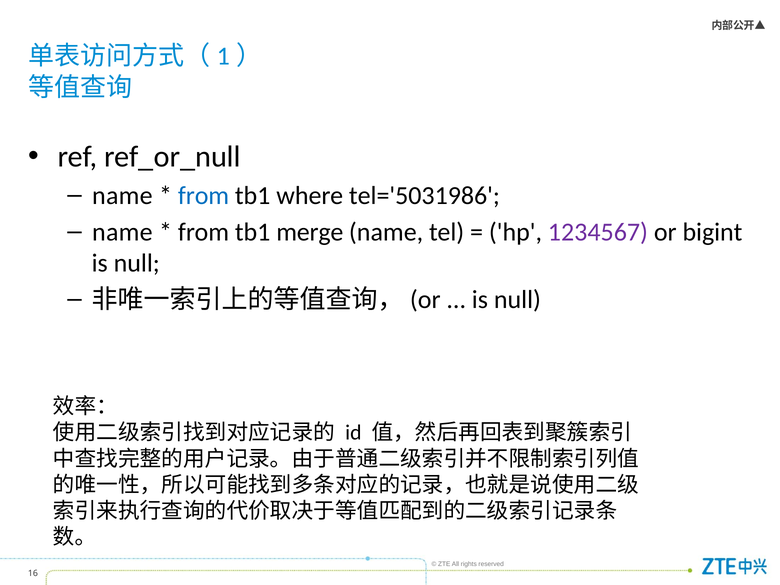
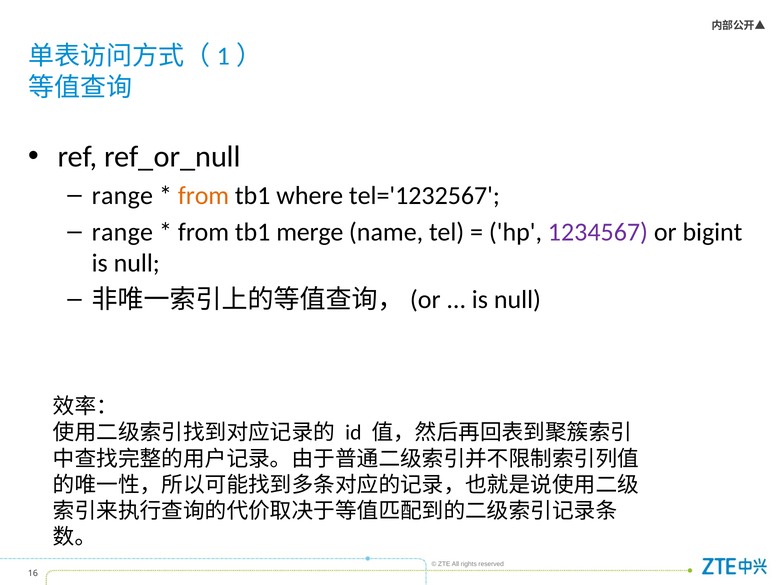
name at (122, 196): name -> range
from at (204, 196) colour: blue -> orange
tel='5031986: tel='5031986 -> tel='1232567
name at (122, 232): name -> range
